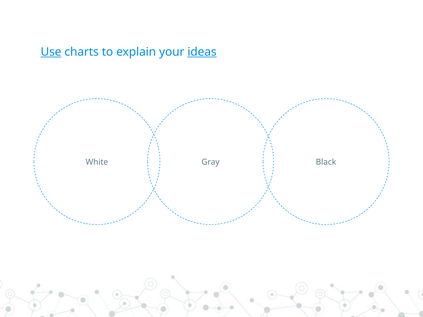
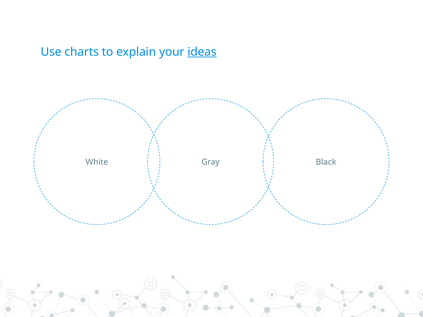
Use underline: present -> none
